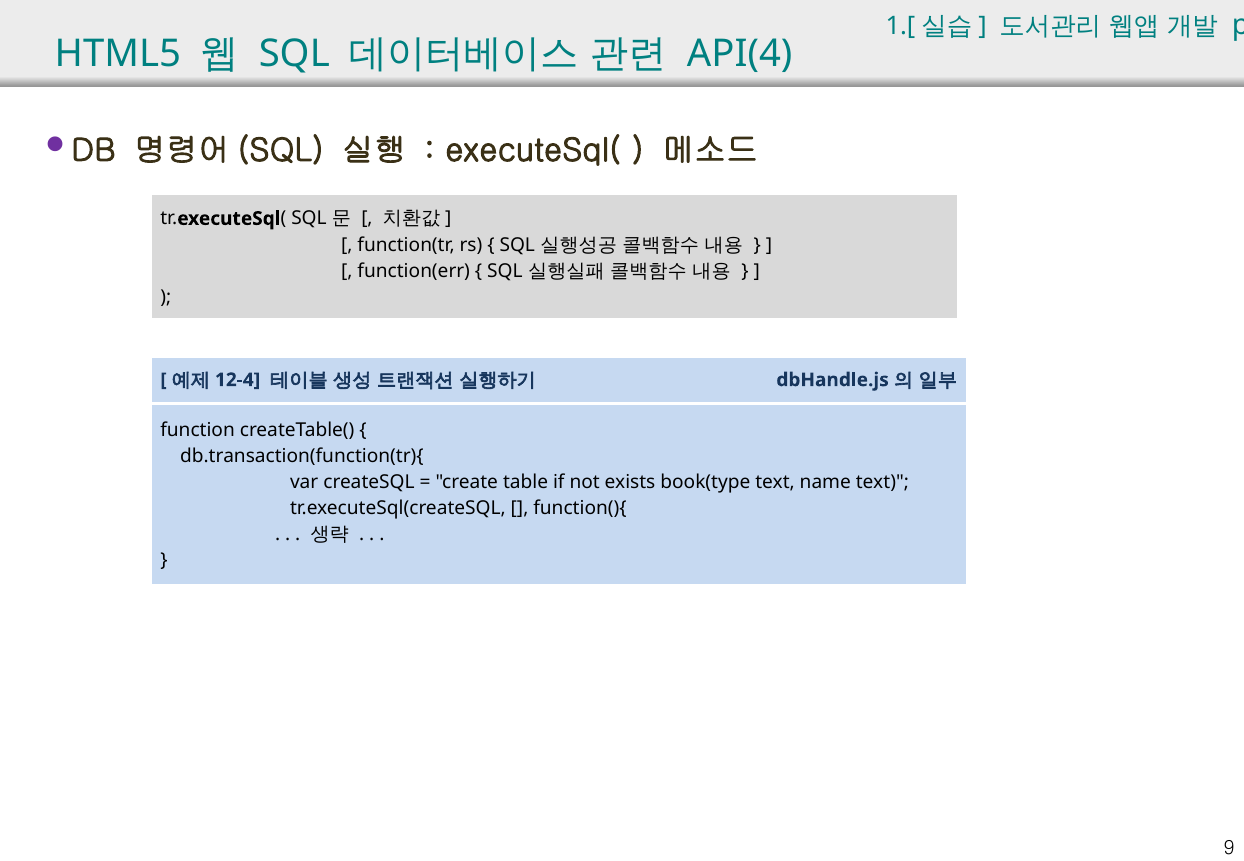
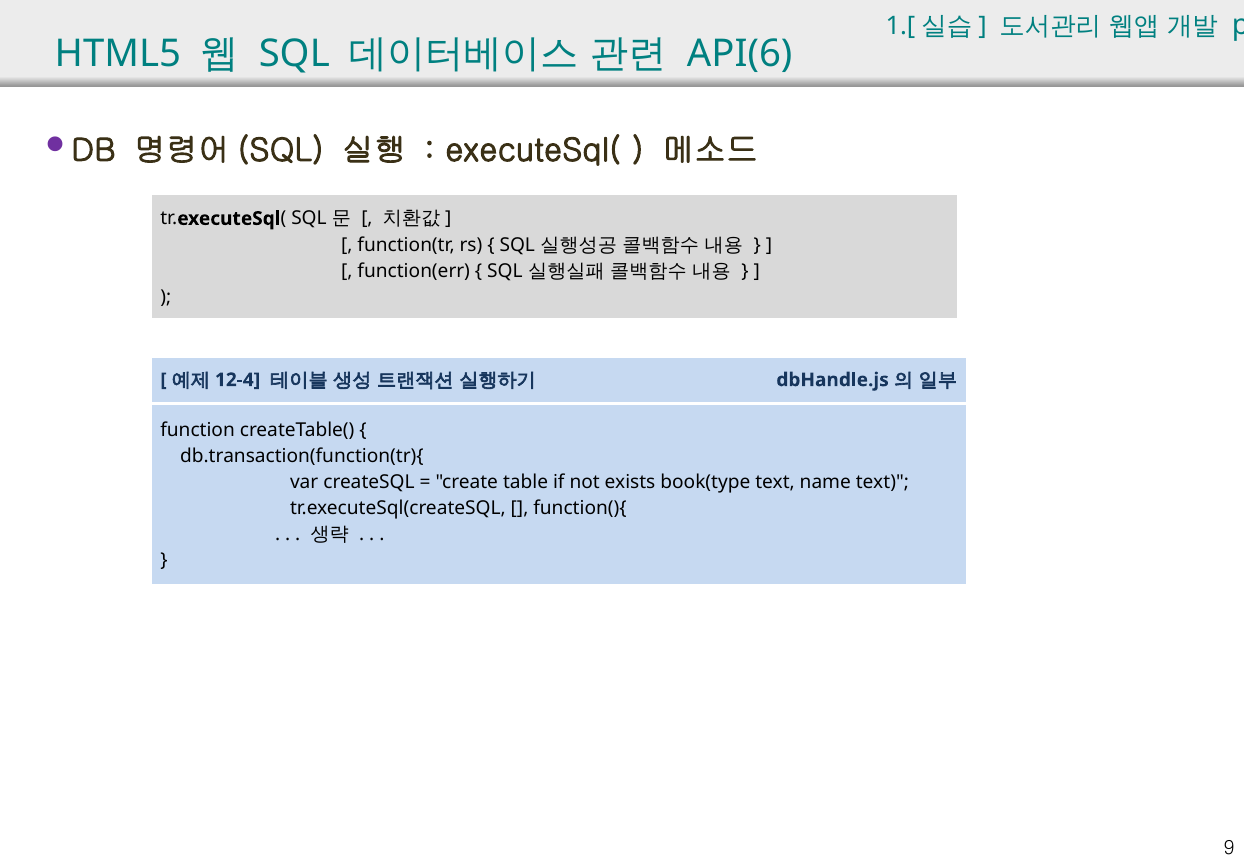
API(4: API(4 -> API(6
